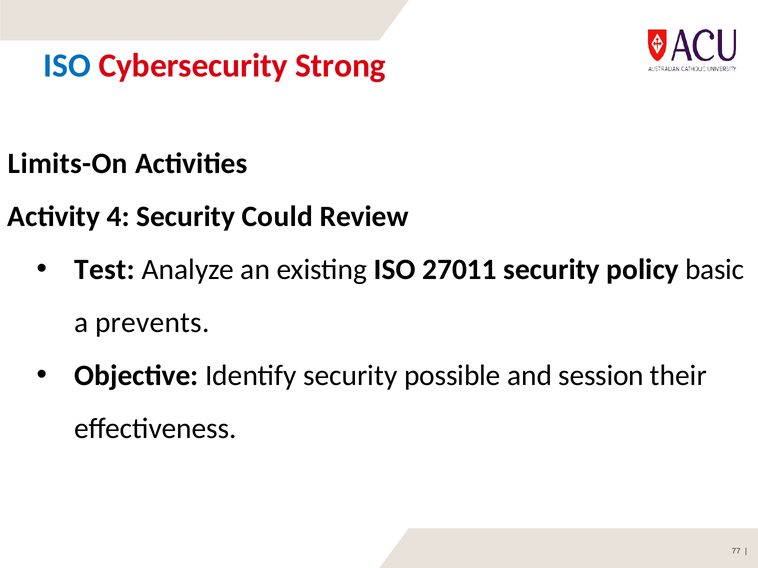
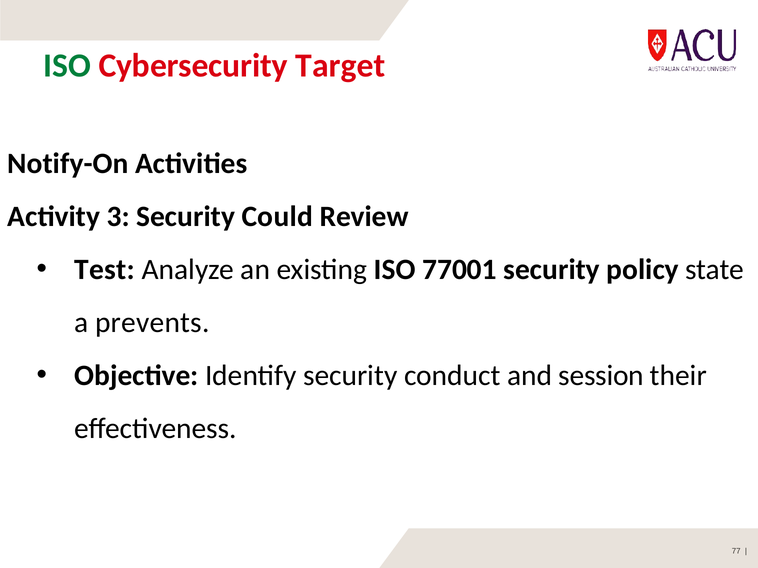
ISO at (67, 66) colour: blue -> green
Strong: Strong -> Target
Limits-On: Limits-On -> Notify-On
4: 4 -> 3
27011: 27011 -> 77001
basic: basic -> state
possible: possible -> conduct
